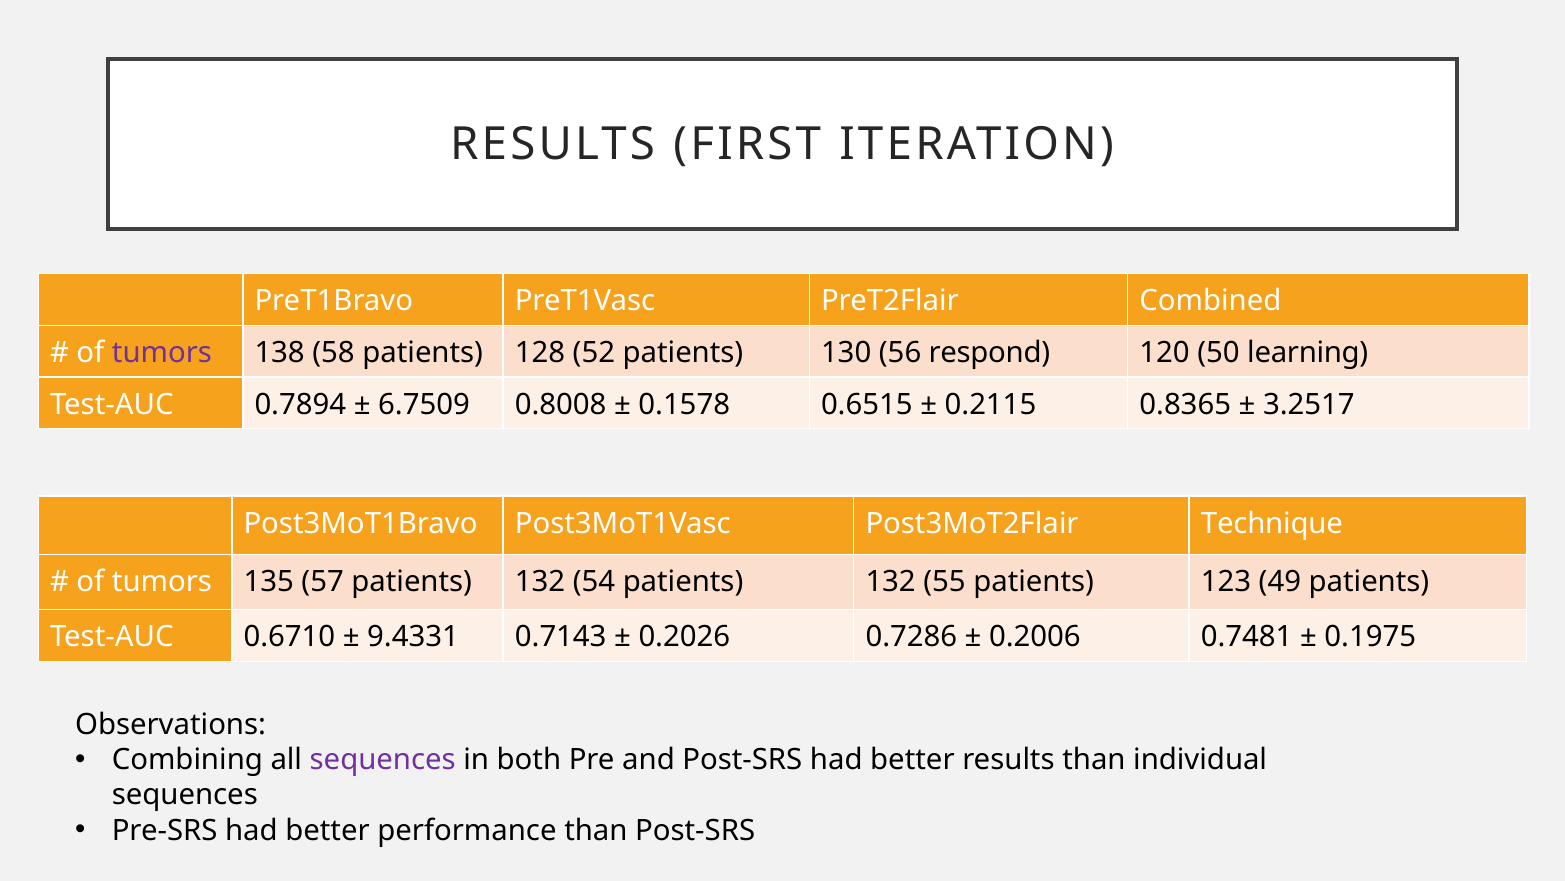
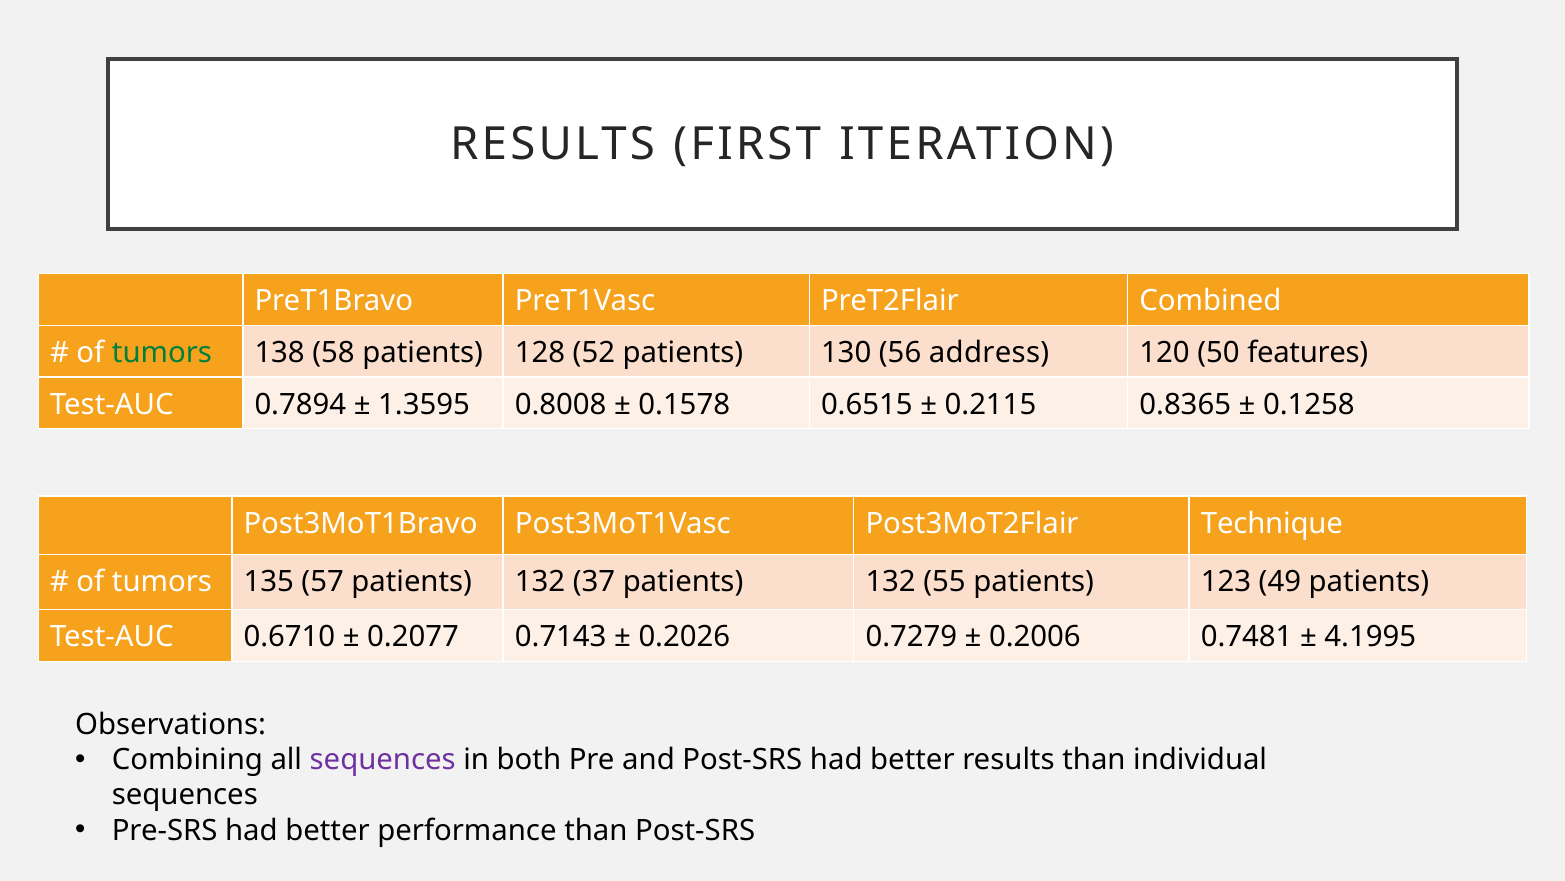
tumors at (162, 353) colour: purple -> green
respond: respond -> address
learning: learning -> features
6.7509: 6.7509 -> 1.3595
3.2517: 3.2517 -> 0.1258
54: 54 -> 37
9.4331: 9.4331 -> 0.2077
0.7286: 0.7286 -> 0.7279
0.1975: 0.1975 -> 4.1995
